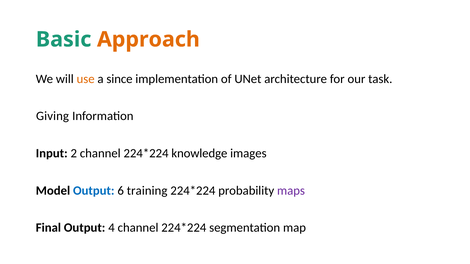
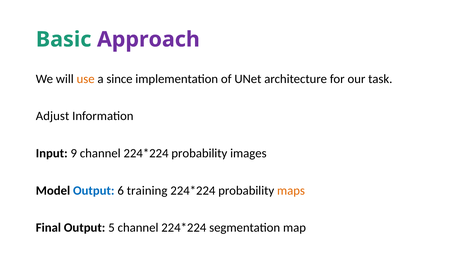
Approach colour: orange -> purple
Giving: Giving -> Adjust
2: 2 -> 9
knowledge at (199, 153): knowledge -> probability
maps colour: purple -> orange
4: 4 -> 5
